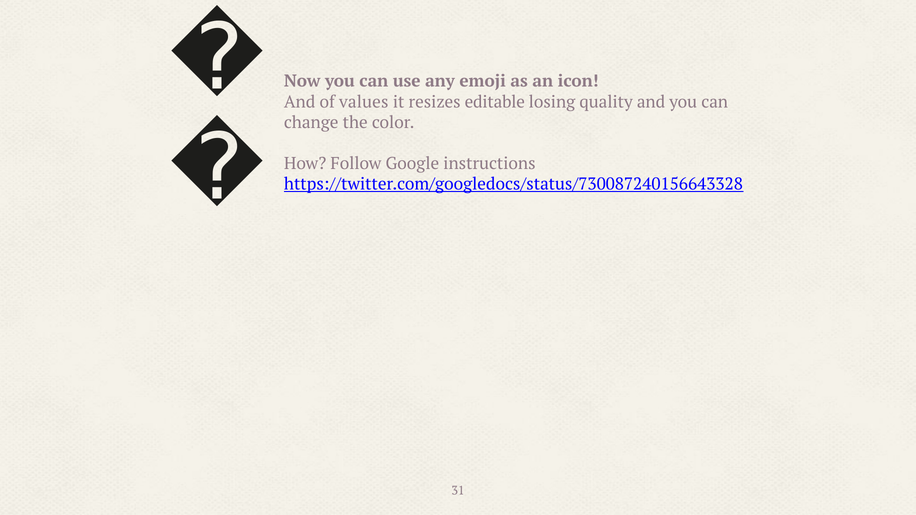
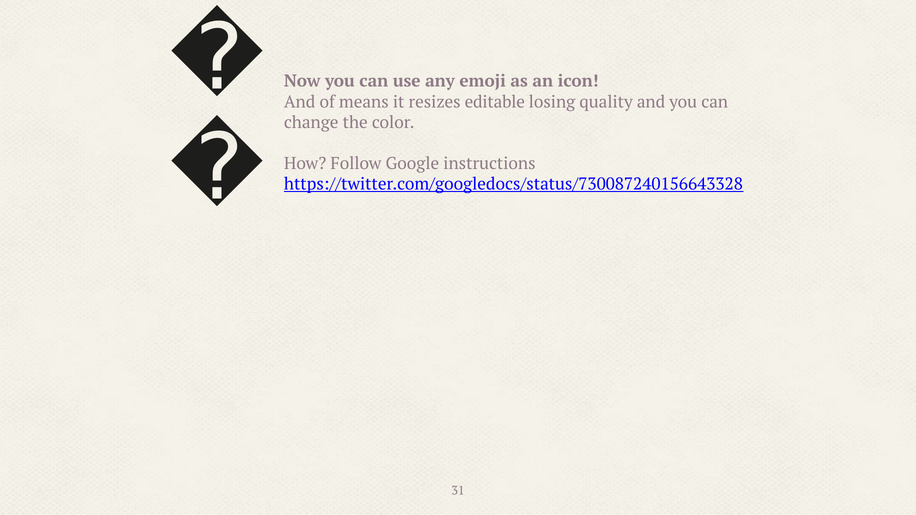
values: values -> means
